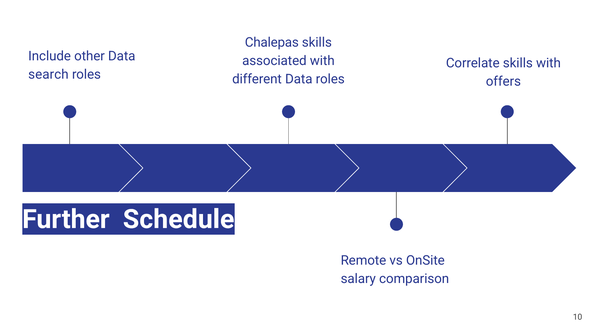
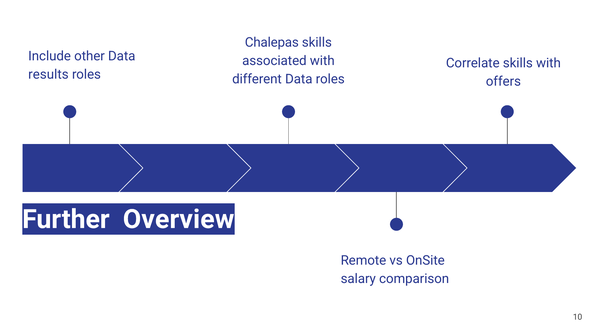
search: search -> results
Schedule: Schedule -> Overview
